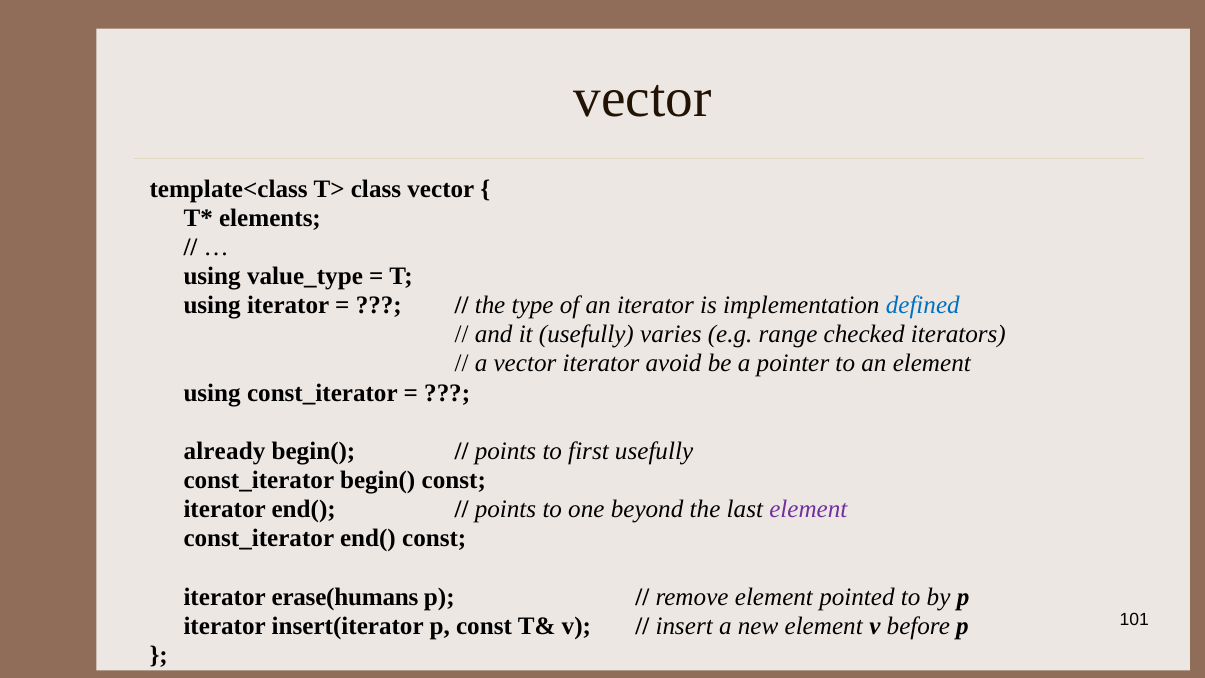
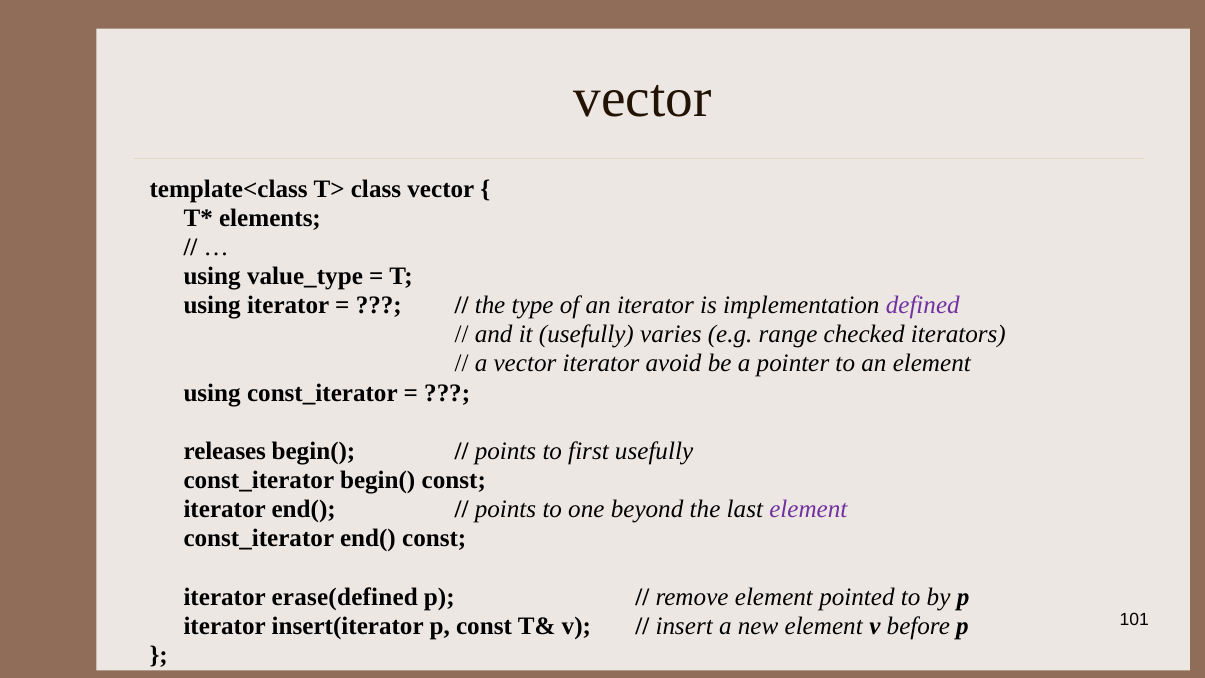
defined colour: blue -> purple
already: already -> releases
erase(humans: erase(humans -> erase(defined
